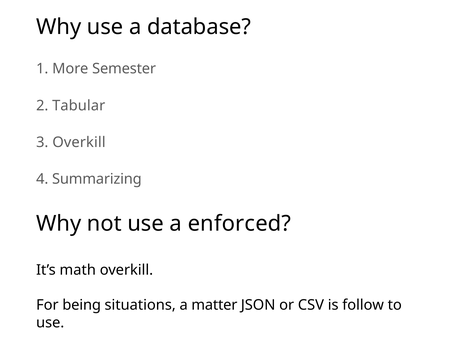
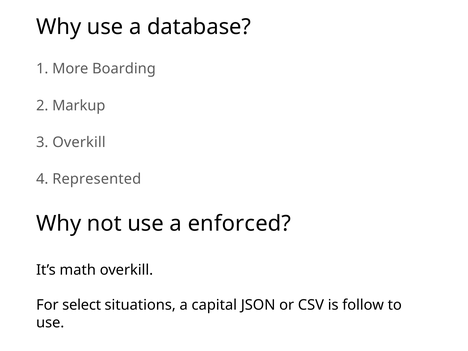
Semester: Semester -> Boarding
Tabular: Tabular -> Markup
Summarizing: Summarizing -> Represented
being: being -> select
matter: matter -> capital
